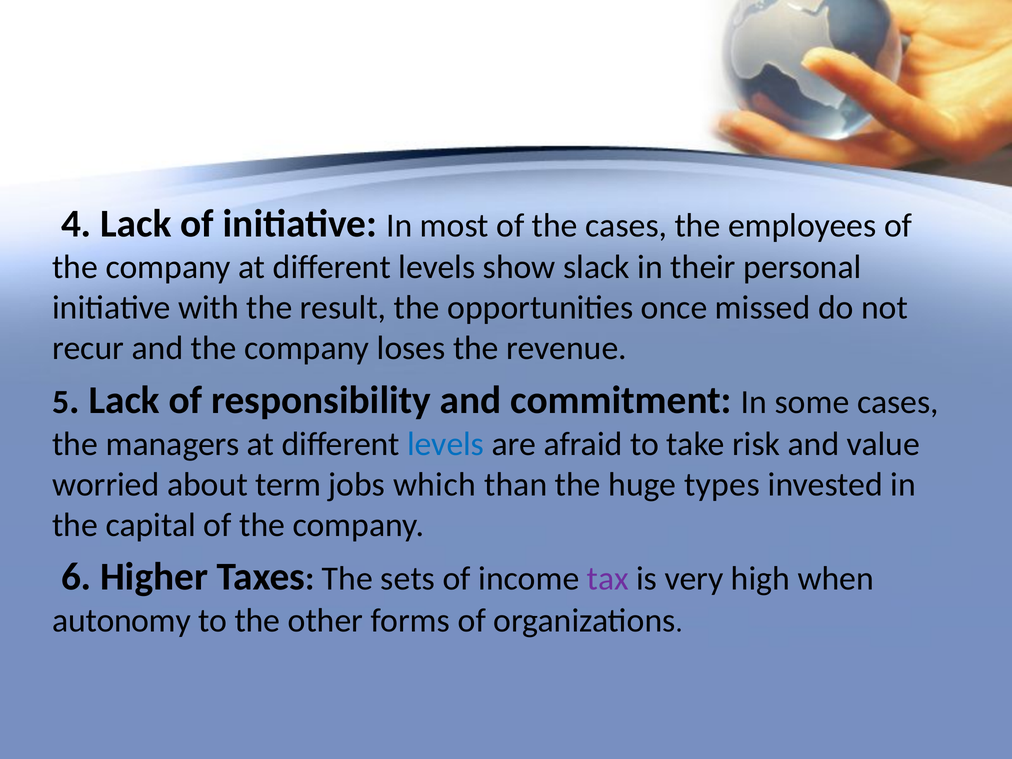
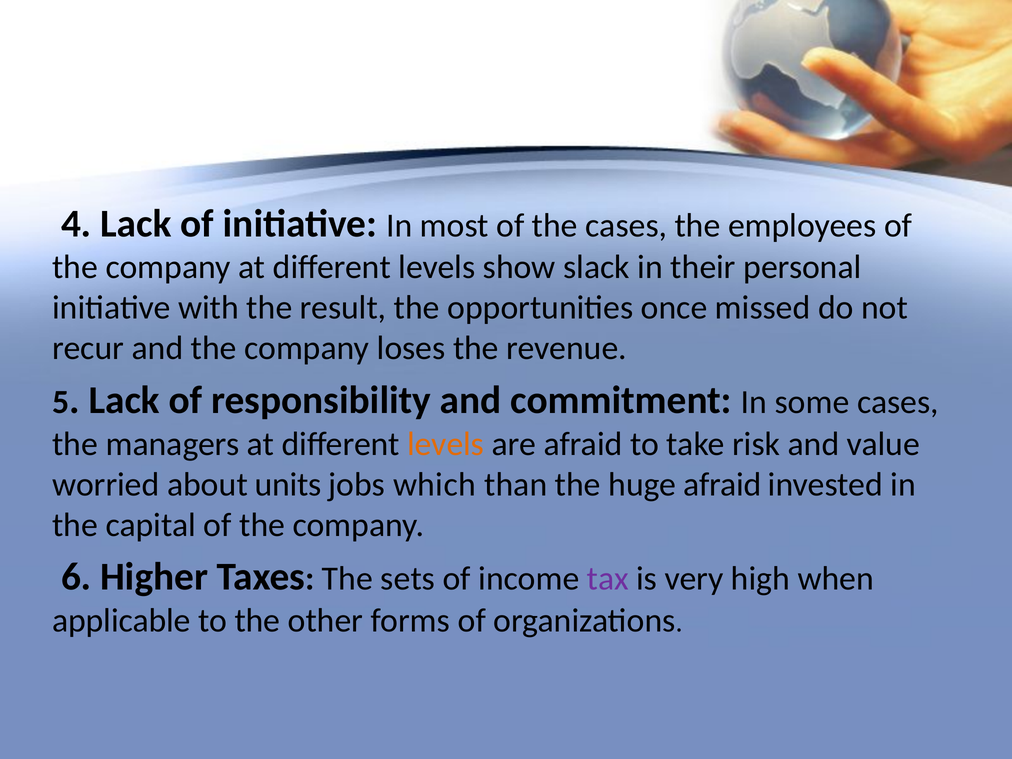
levels at (446, 444) colour: blue -> orange
term: term -> units
huge types: types -> afraid
autonomy: autonomy -> applicable
